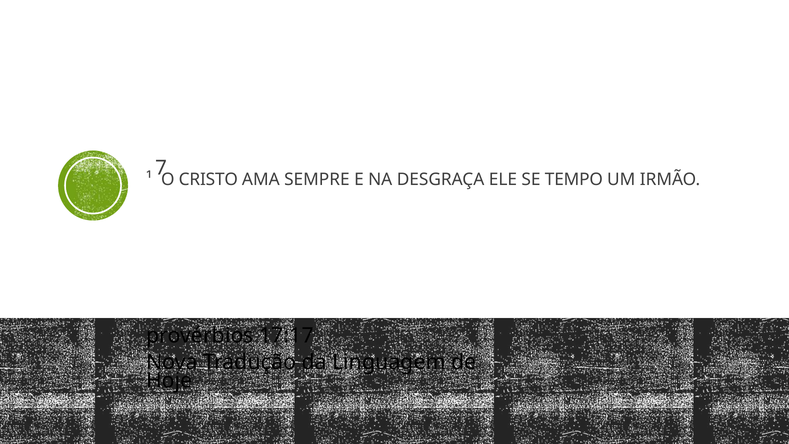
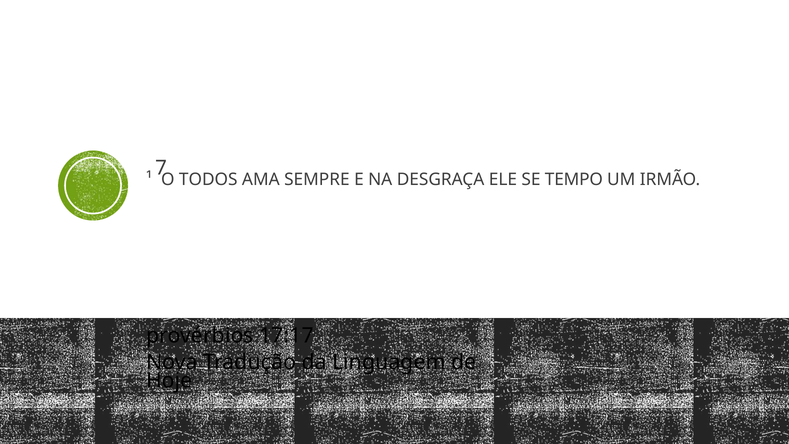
CRISTO: CRISTO -> TODOS
